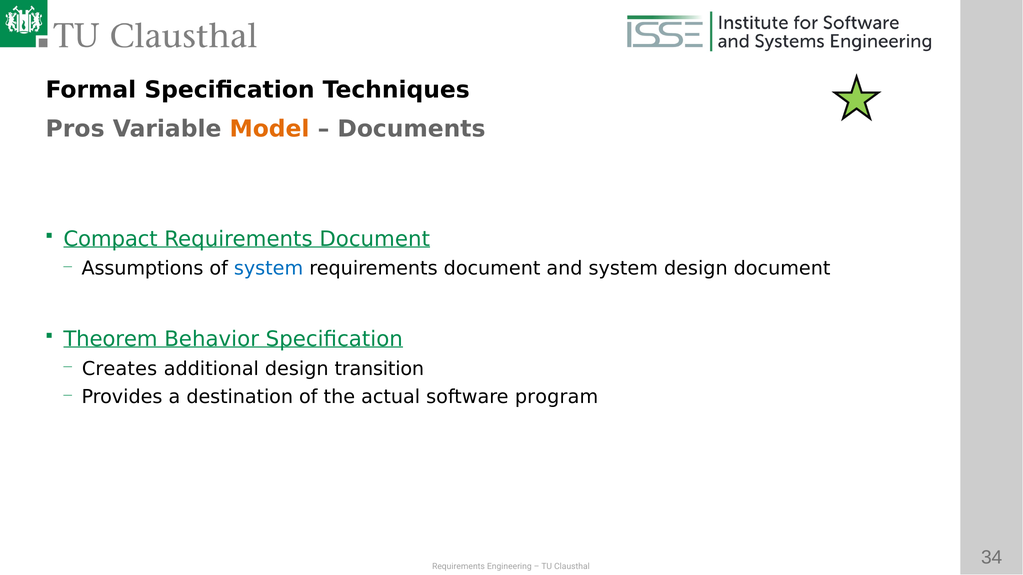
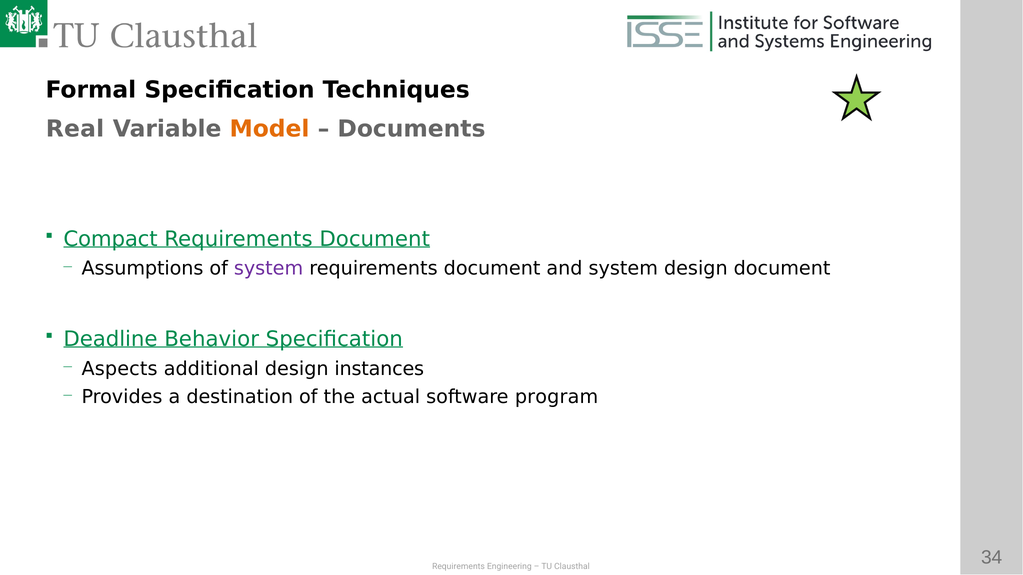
Pros: Pros -> Real
system at (269, 269) colour: blue -> purple
Theorem: Theorem -> Deadline
Creates: Creates -> Aspects
transition: transition -> instances
